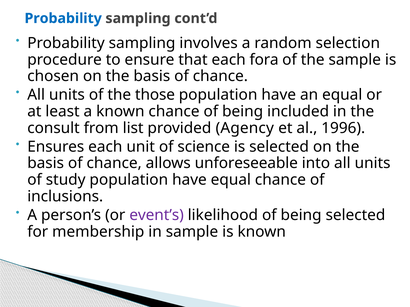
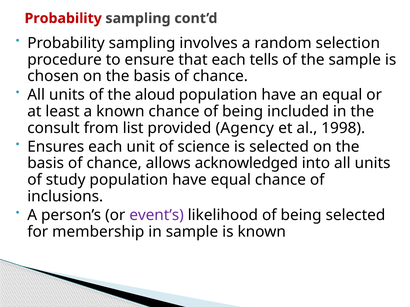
Probability at (63, 18) colour: blue -> red
fora: fora -> tells
those: those -> aloud
1996: 1996 -> 1998
unforeseeable: unforeseeable -> acknowledged
